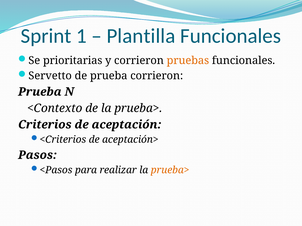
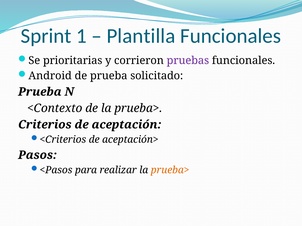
pruebas colour: orange -> purple
Servetto: Servetto -> Android
prueba corrieron: corrieron -> solicitado
